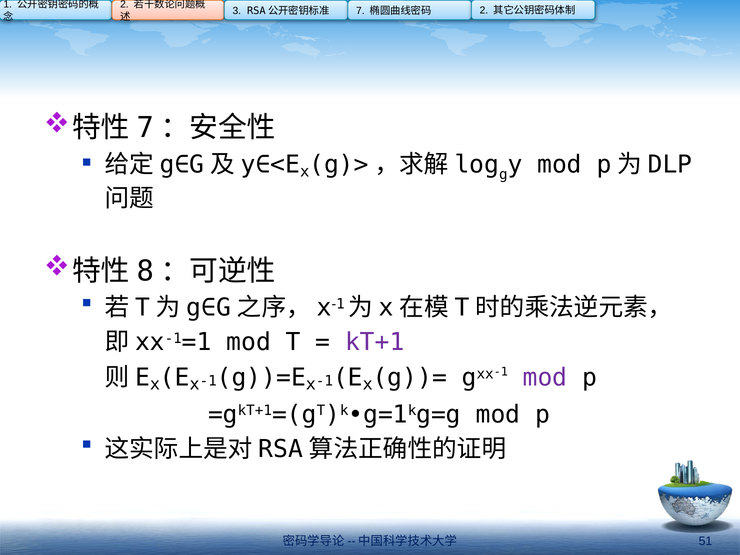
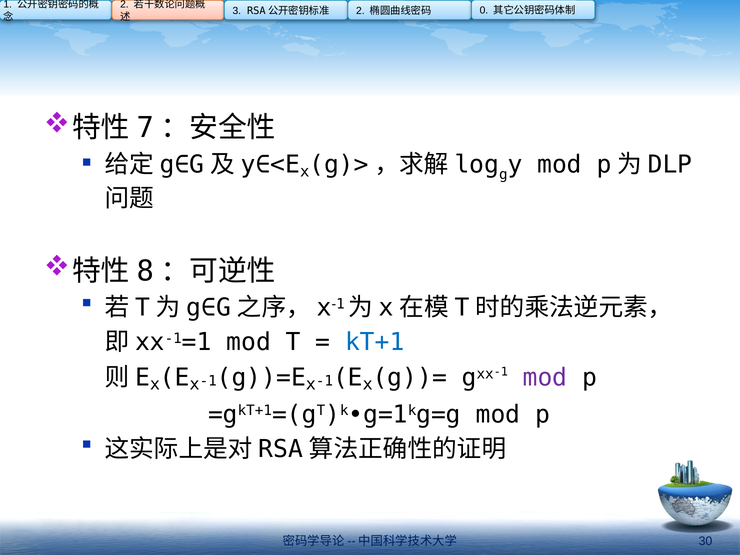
7 at (360, 11): 7 -> 2
2 at (484, 10): 2 -> 0
kT+1 colour: purple -> blue
51: 51 -> 30
